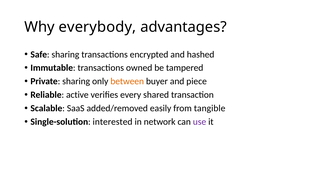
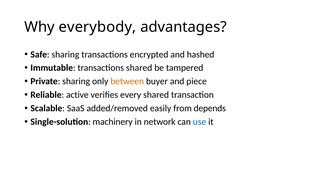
transactions owned: owned -> shared
tangible: tangible -> depends
interested: interested -> machinery
use colour: purple -> blue
